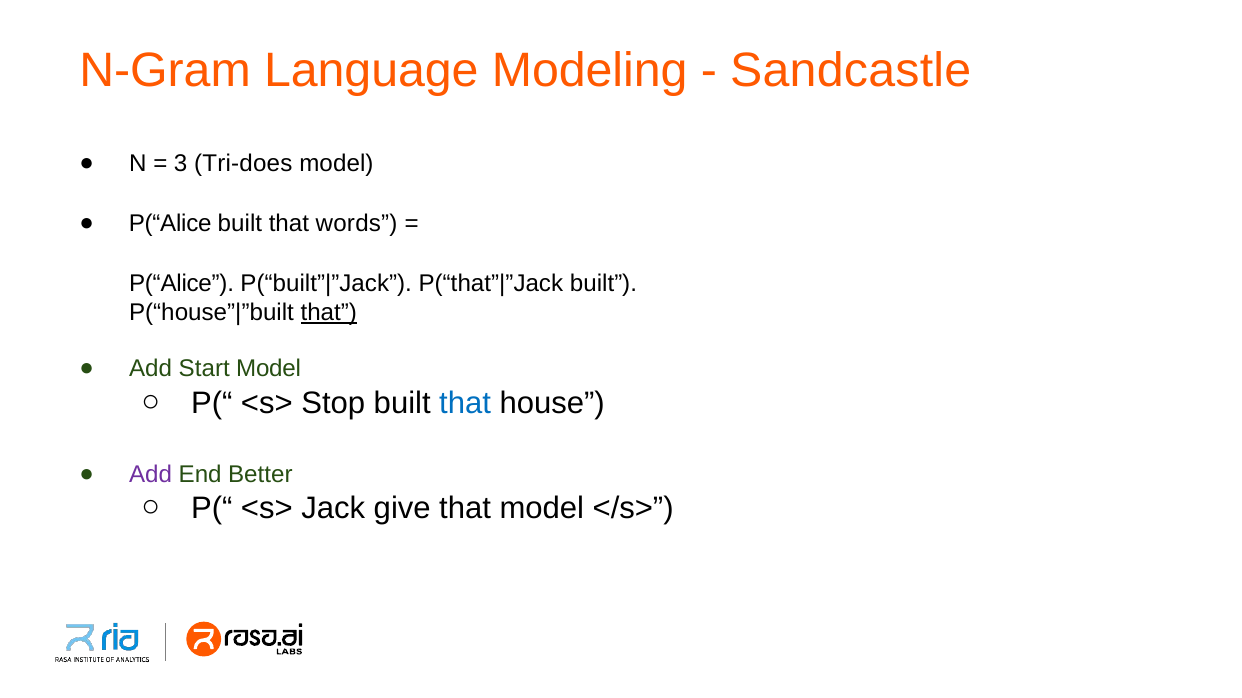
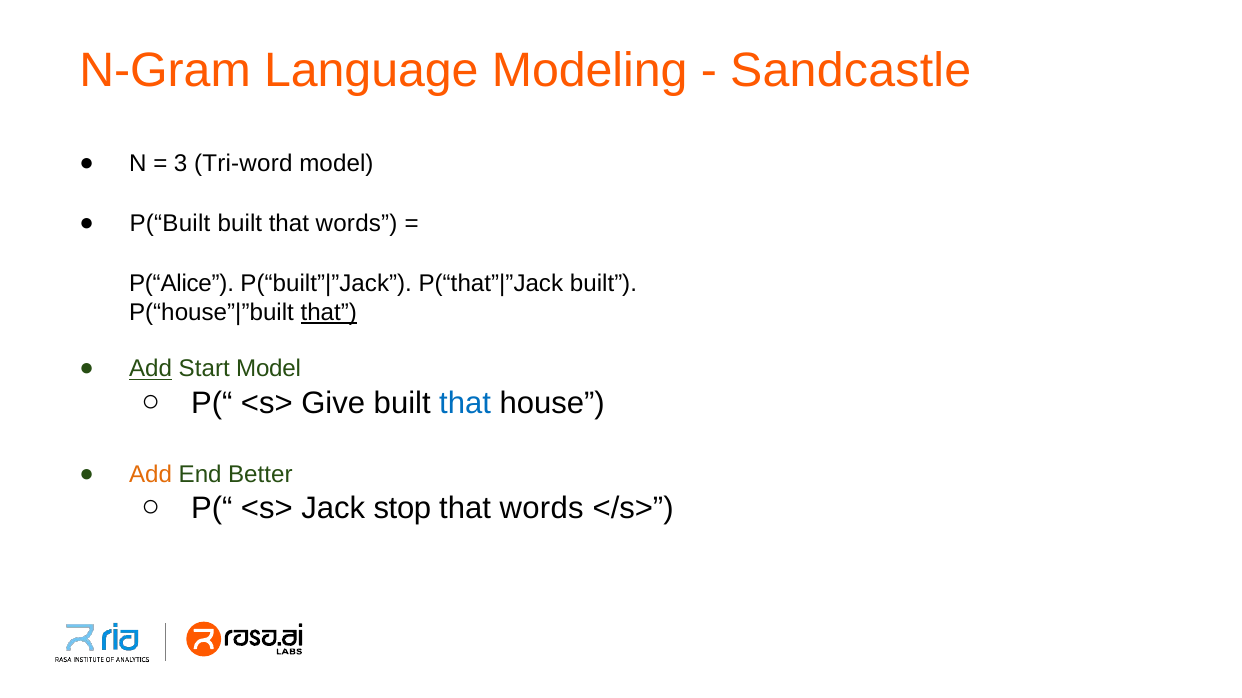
Tri-does: Tri-does -> Tri-word
P(“Alice at (170, 224): P(“Alice -> P(“Built
Add at (151, 369) underline: none -> present
Stop: Stop -> Give
Add at (151, 475) colour: purple -> orange
give: give -> stop
model at (542, 509): model -> words
